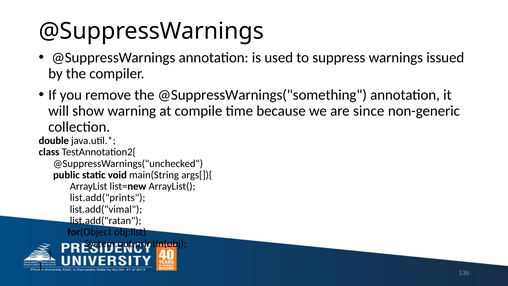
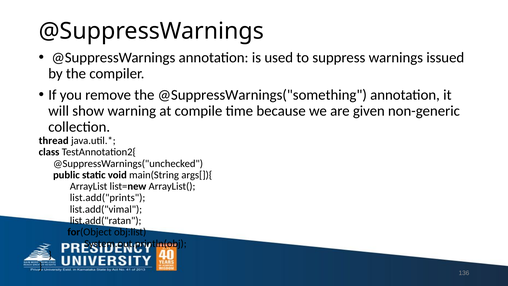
since: since -> given
double: double -> thread
